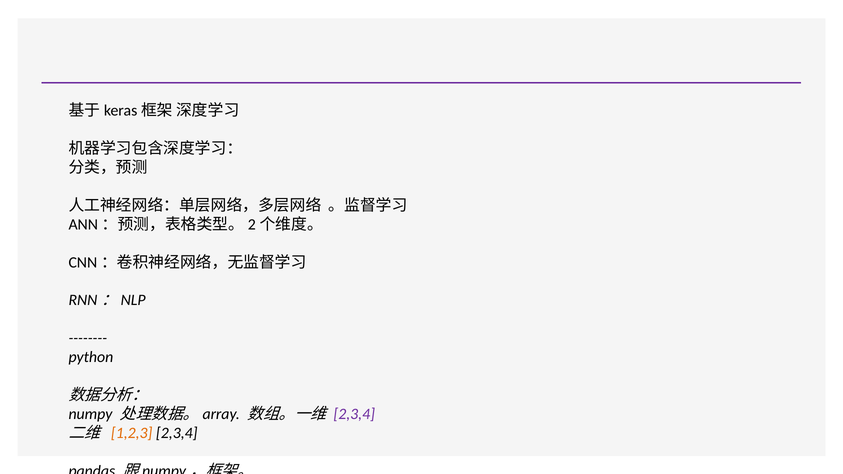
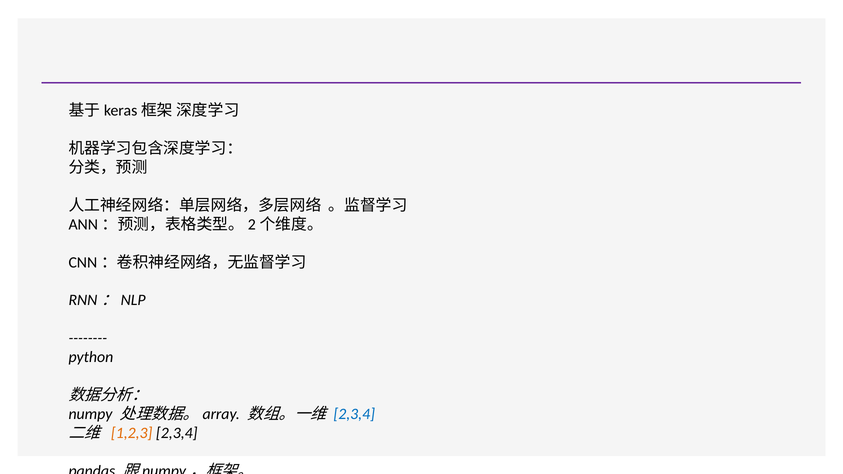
2,3,4 at (354, 414) colour: purple -> blue
